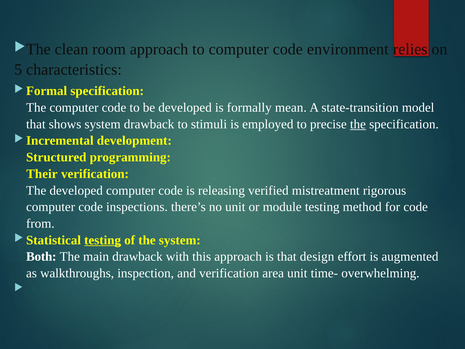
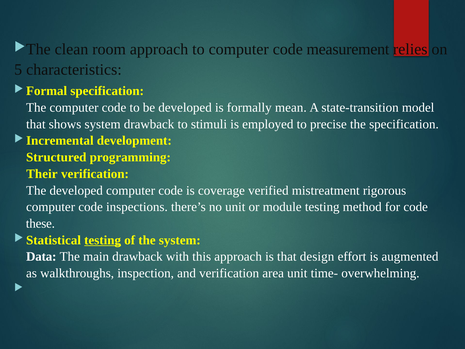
environment: environment -> measurement
the at (358, 124) underline: present -> none
releasing: releasing -> coverage
from: from -> these
Both: Both -> Data
